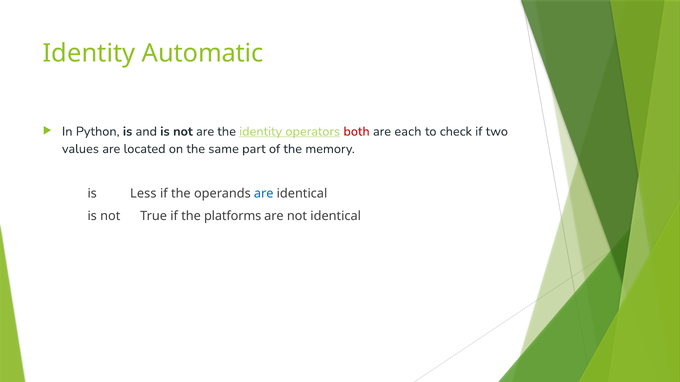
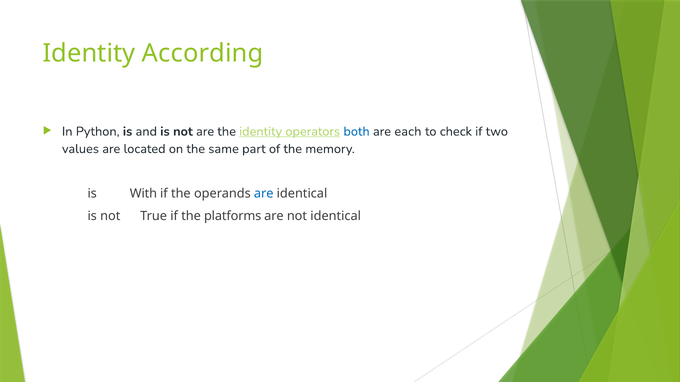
Automatic: Automatic -> According
both colour: red -> blue
Less: Less -> With
